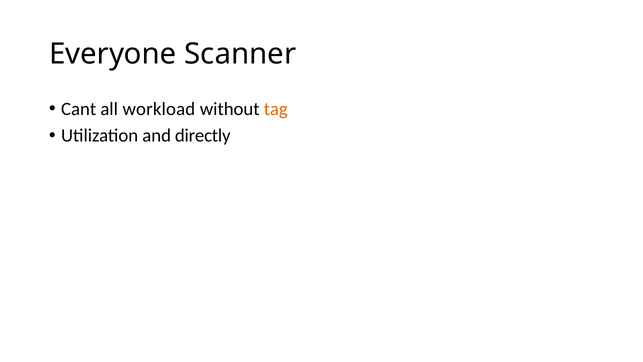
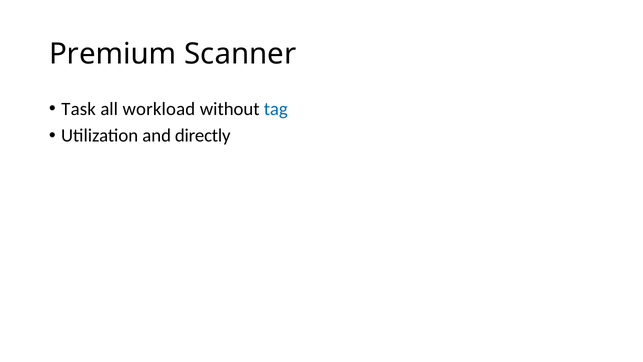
Everyone: Everyone -> Premium
Cant: Cant -> Task
tag colour: orange -> blue
